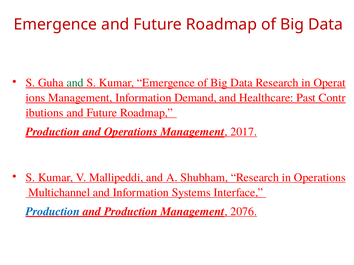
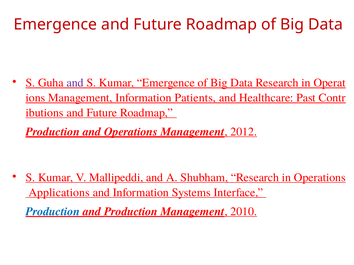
and at (75, 83) colour: green -> purple
Demand: Demand -> Patients
2017: 2017 -> 2012
Multichannel: Multichannel -> Applications
2076: 2076 -> 2010
